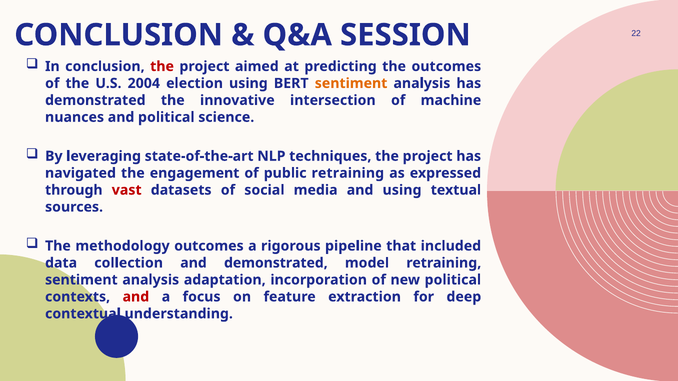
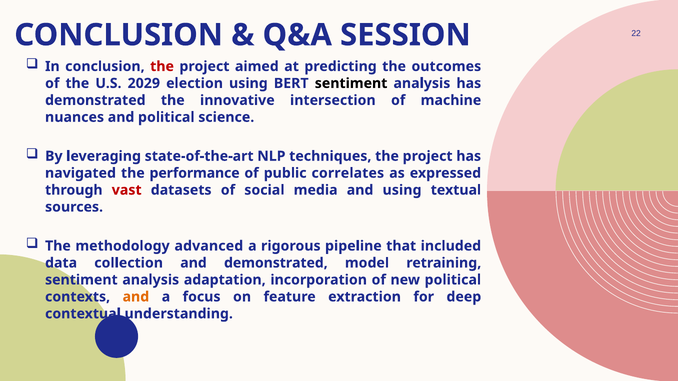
2004: 2004 -> 2029
sentiment at (351, 83) colour: orange -> black
engagement: engagement -> performance
public retraining: retraining -> correlates
methodology outcomes: outcomes -> advanced
and at (136, 297) colour: red -> orange
